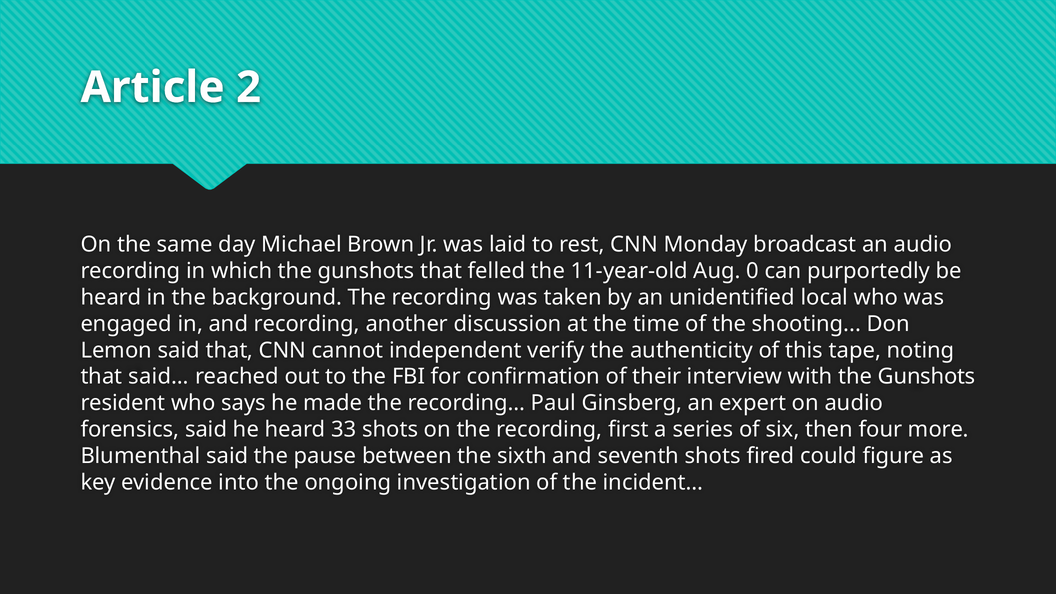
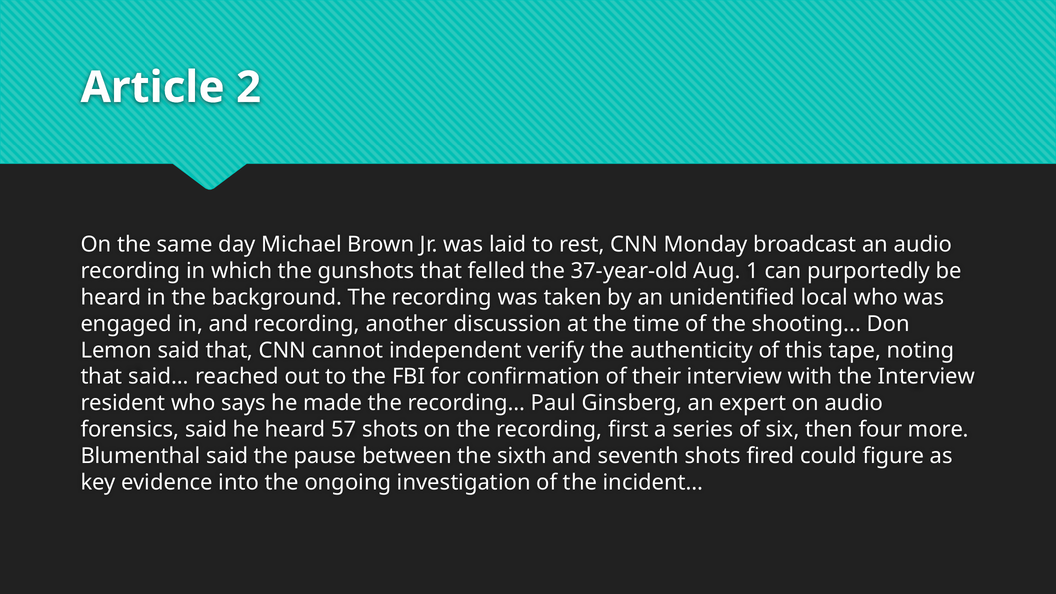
11-year-old: 11-year-old -> 37-year-old
0: 0 -> 1
with the Gunshots: Gunshots -> Interview
33: 33 -> 57
